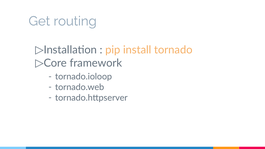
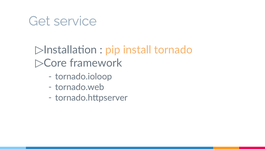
routing: routing -> service
